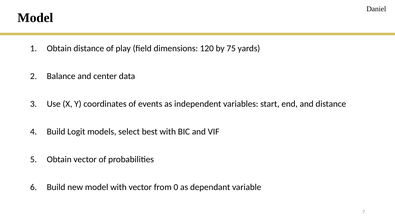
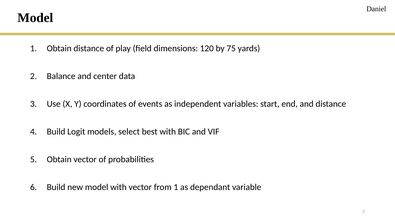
from 0: 0 -> 1
